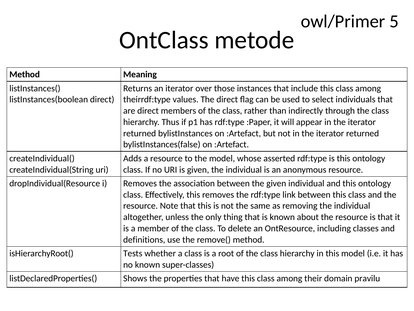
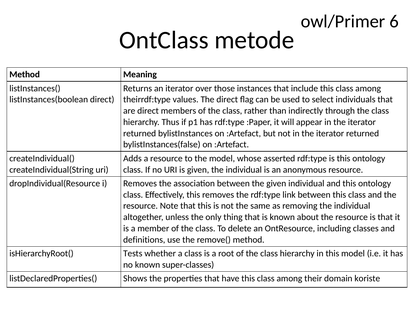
5: 5 -> 6
pravilu: pravilu -> koriste
